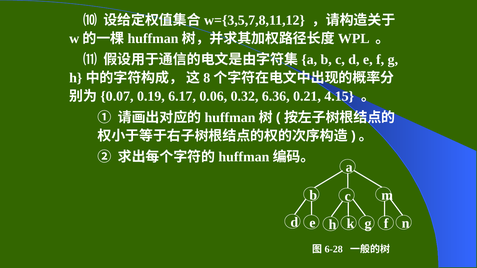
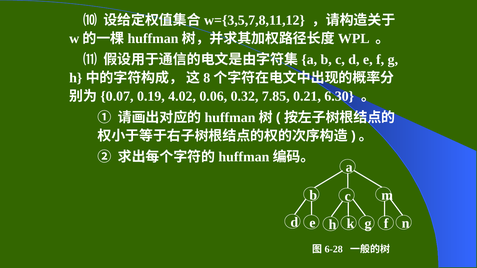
6.17: 6.17 -> 4.02
6.36: 6.36 -> 7.85
4.15: 4.15 -> 6.30
